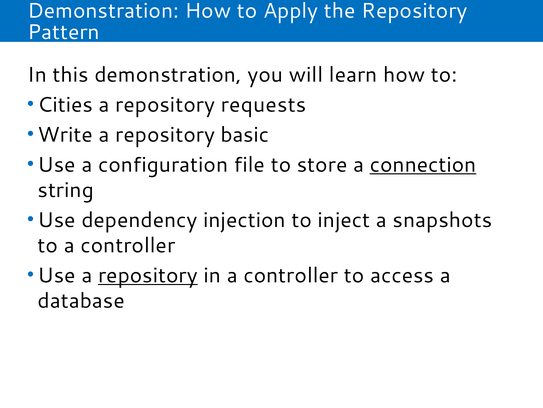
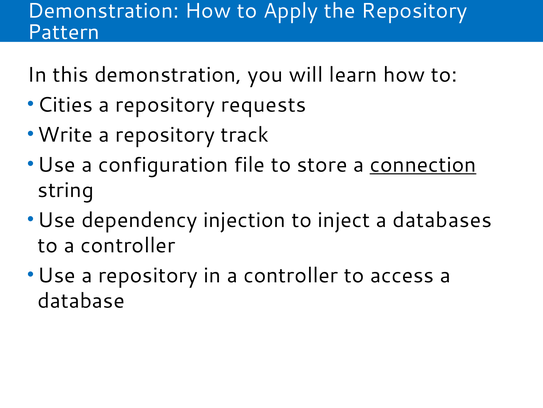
basic: basic -> track
snapshots: snapshots -> databases
repository at (148, 275) underline: present -> none
